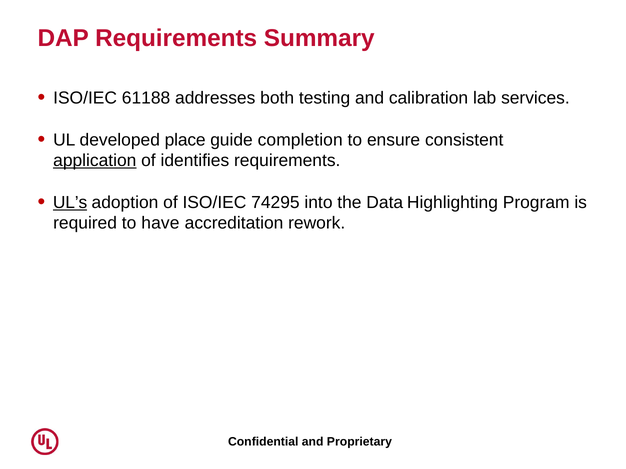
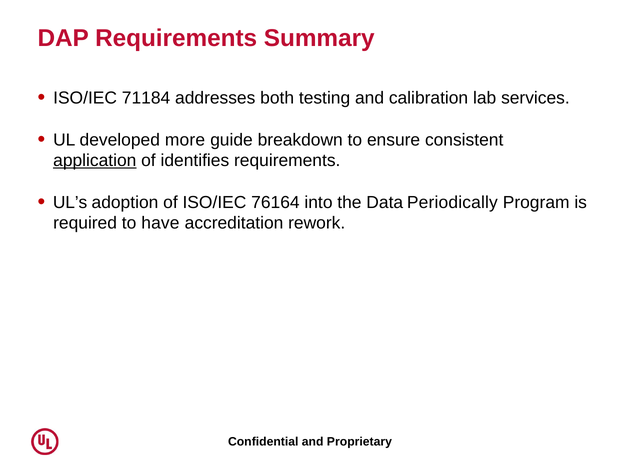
61188: 61188 -> 71184
place: place -> more
completion: completion -> breakdown
UL’s underline: present -> none
74295: 74295 -> 76164
Highlighting: Highlighting -> Periodically
